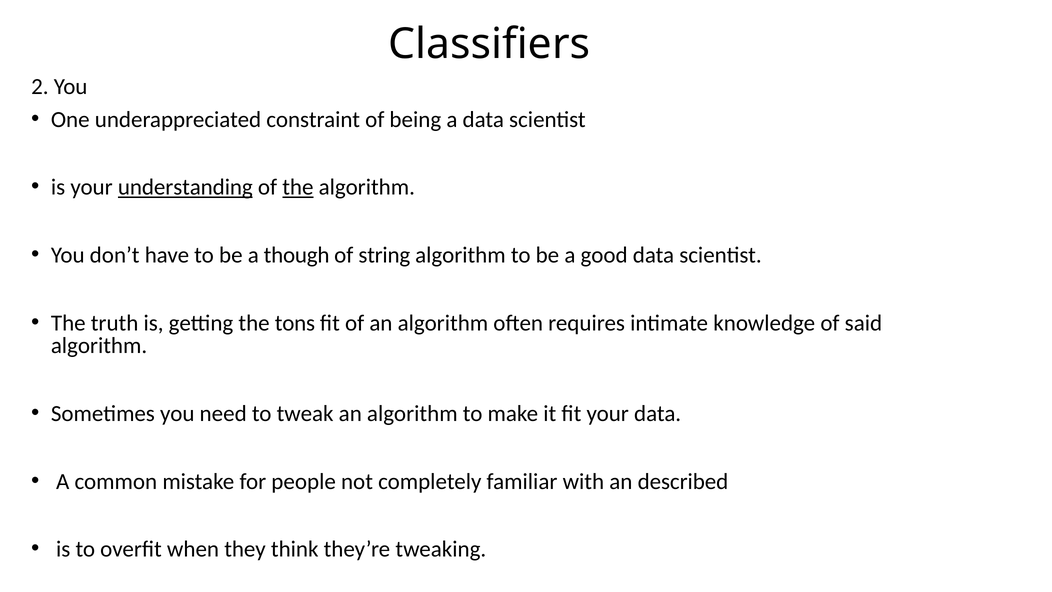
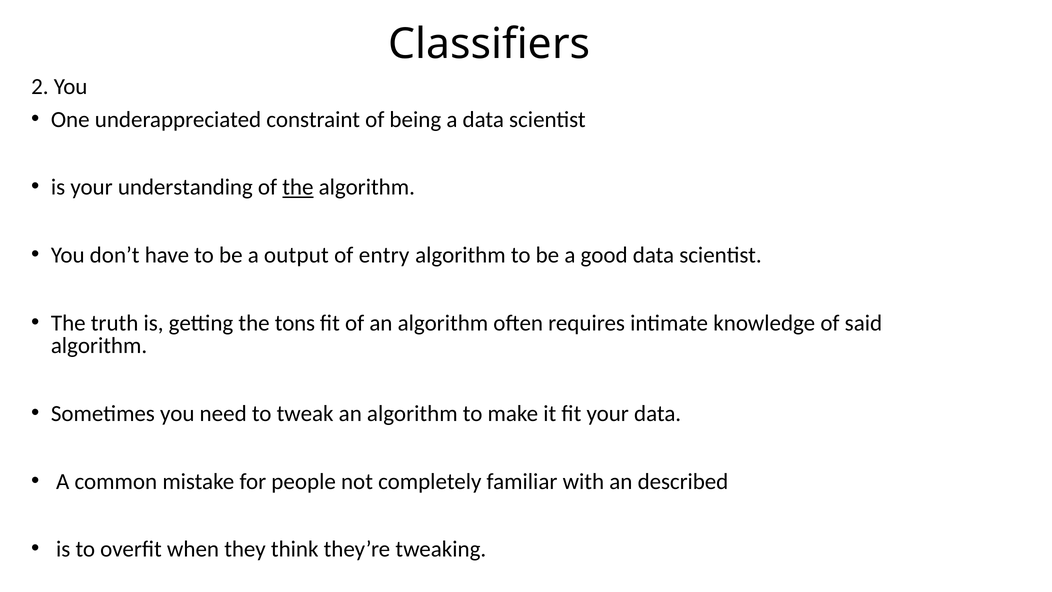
understanding underline: present -> none
though: though -> output
string: string -> entry
